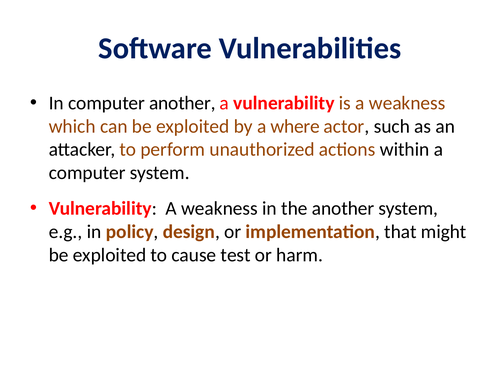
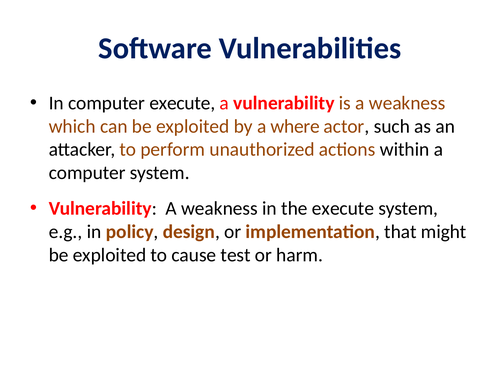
computer another: another -> execute
the another: another -> execute
